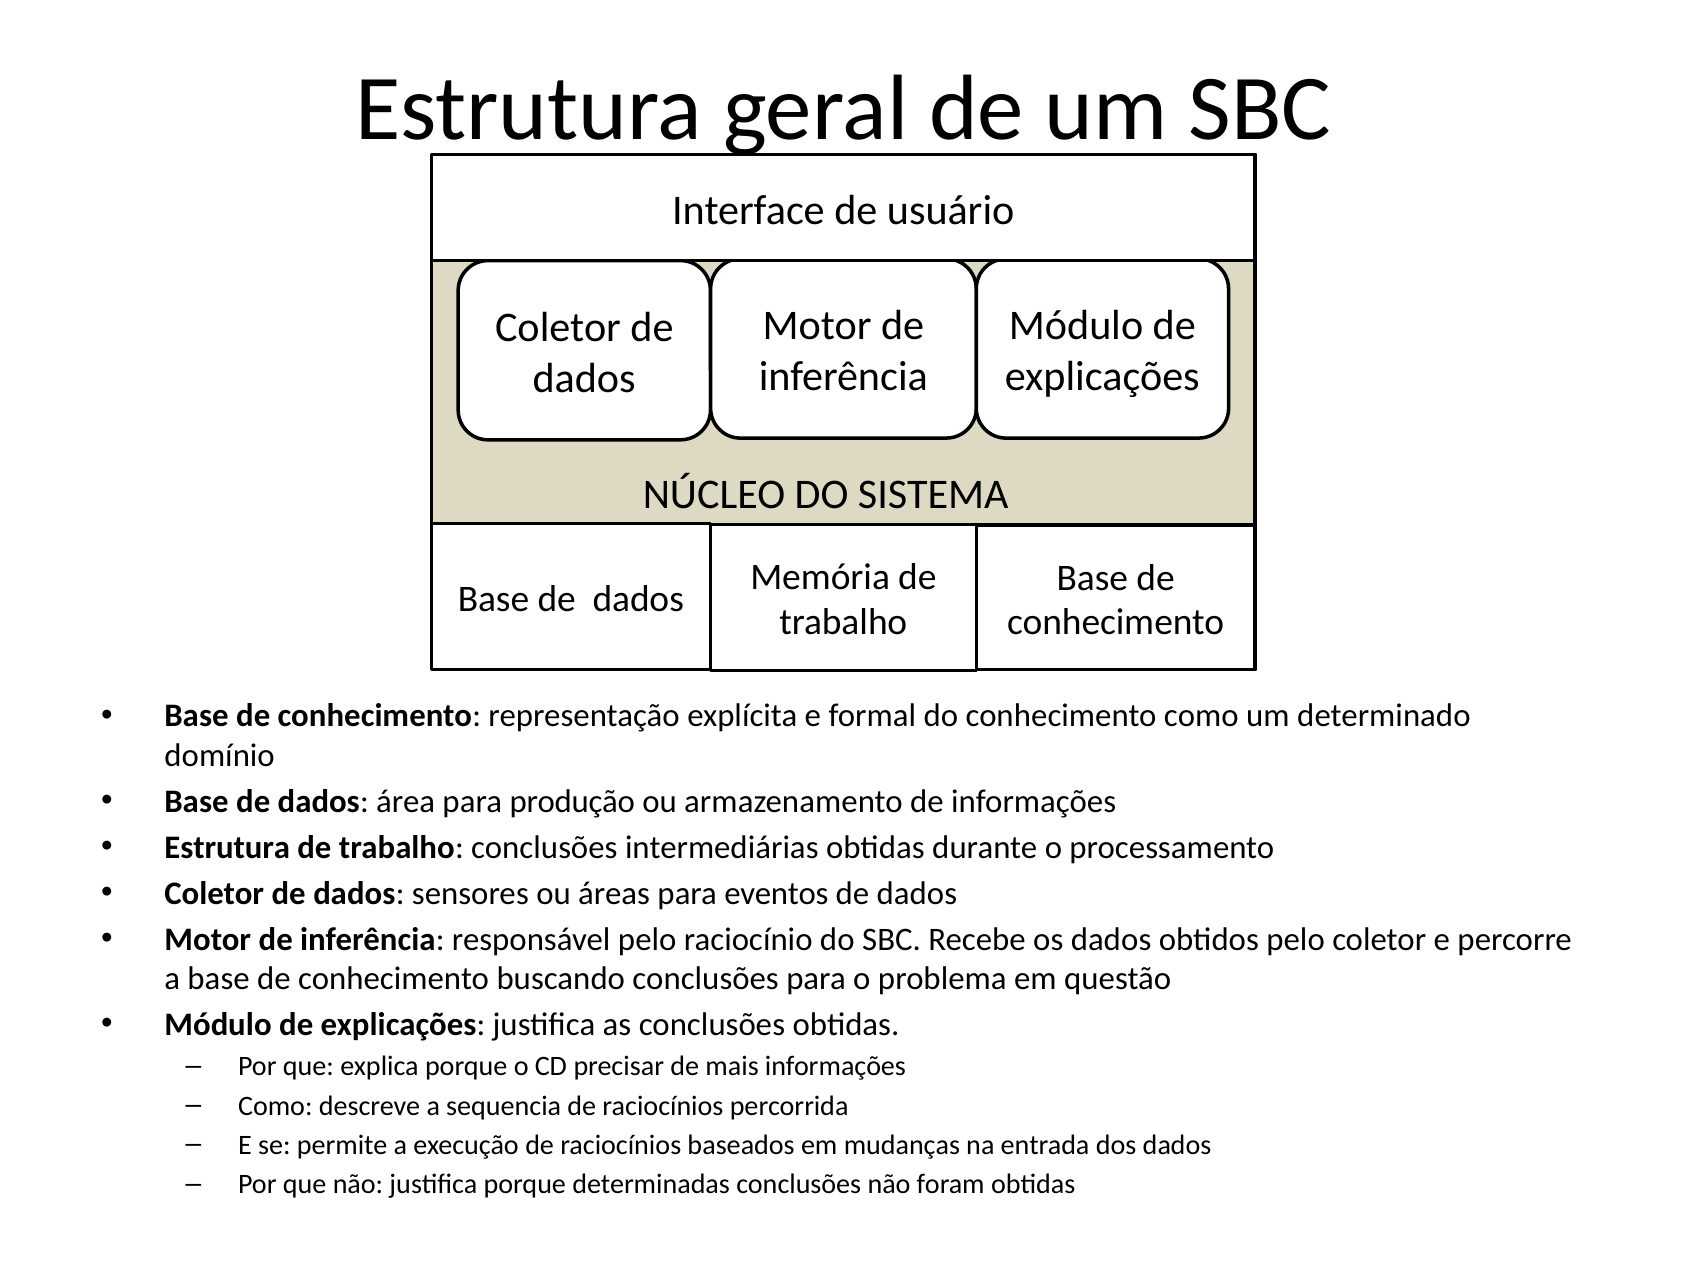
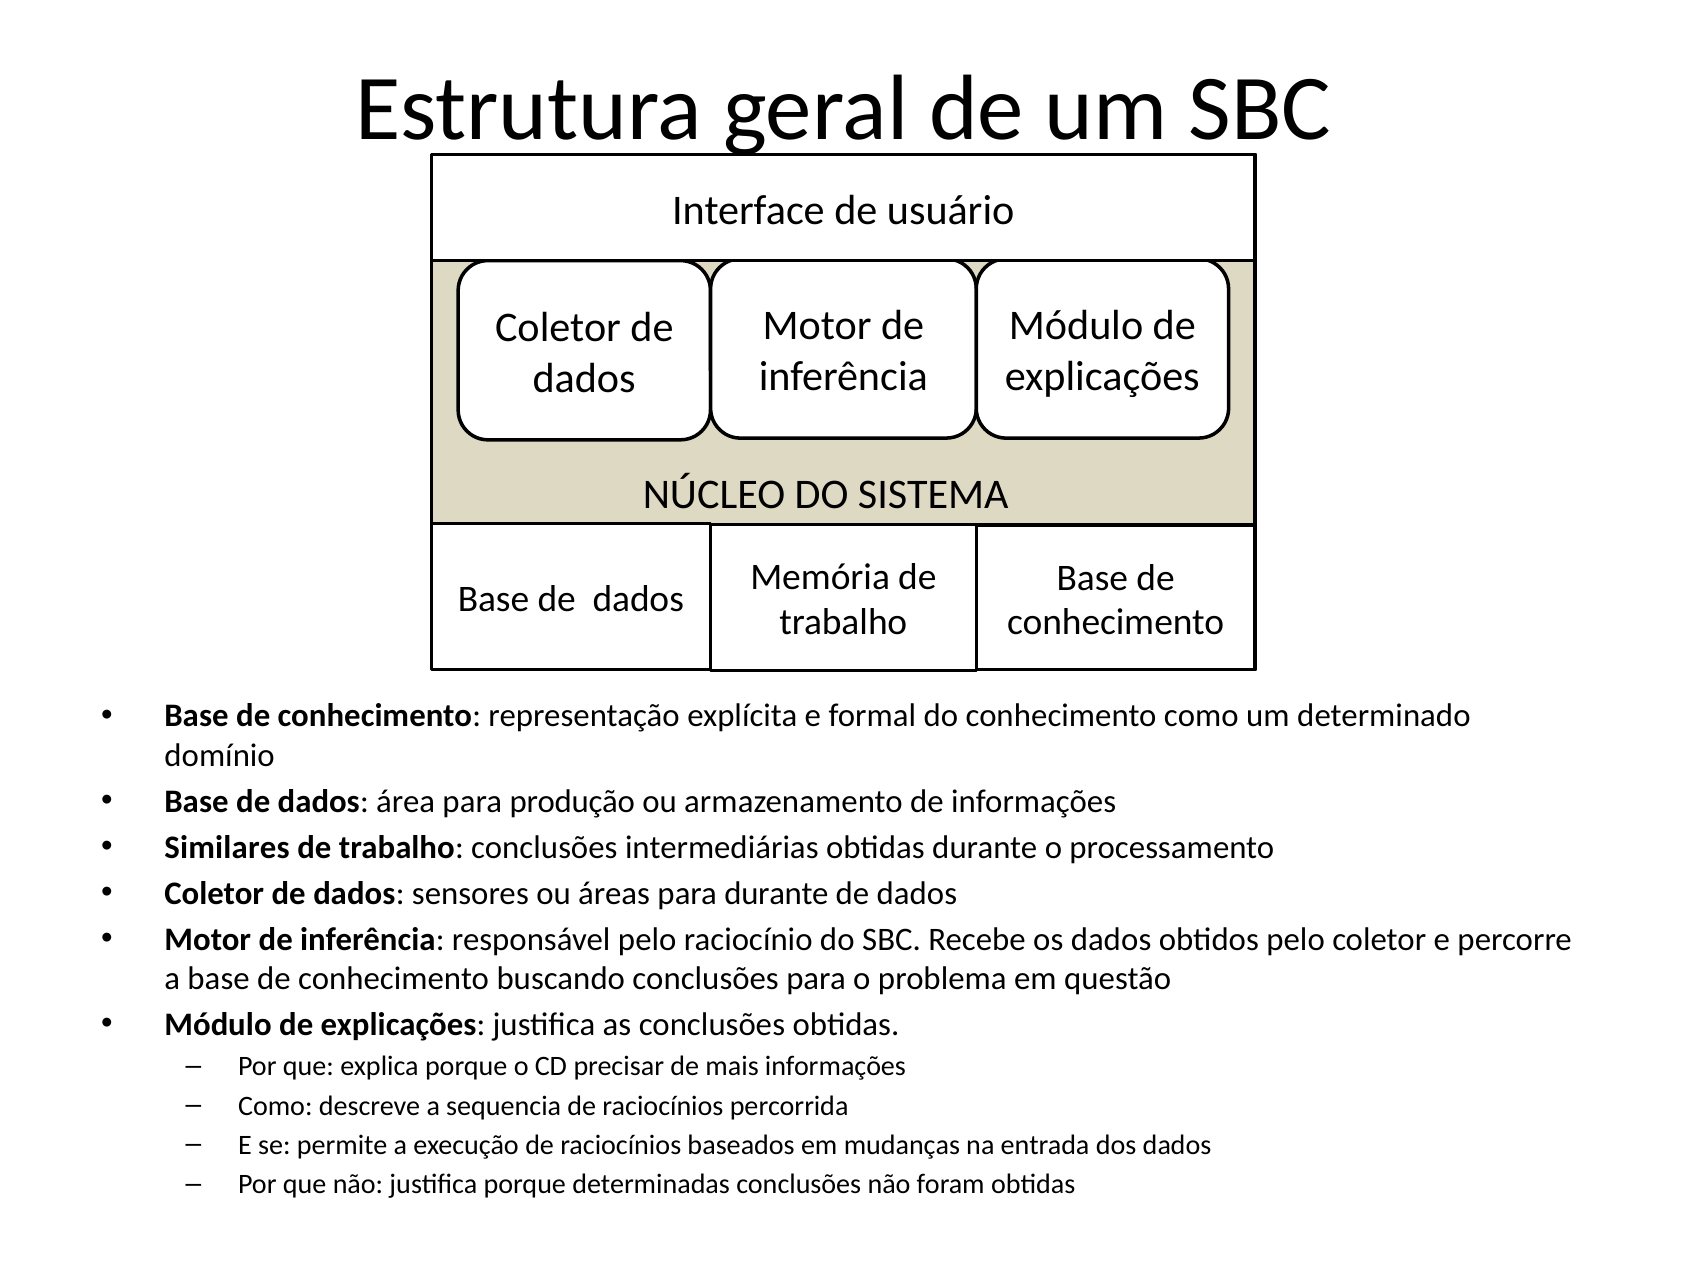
Estrutura at (227, 847): Estrutura -> Similares
para eventos: eventos -> durante
